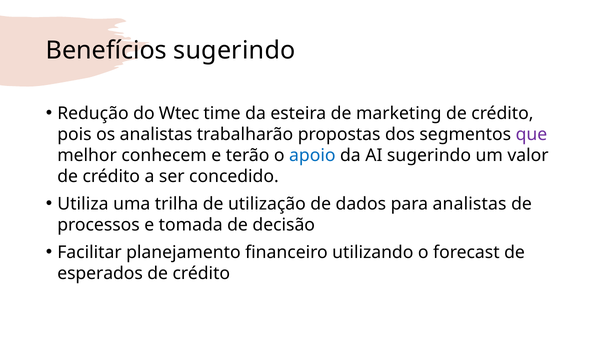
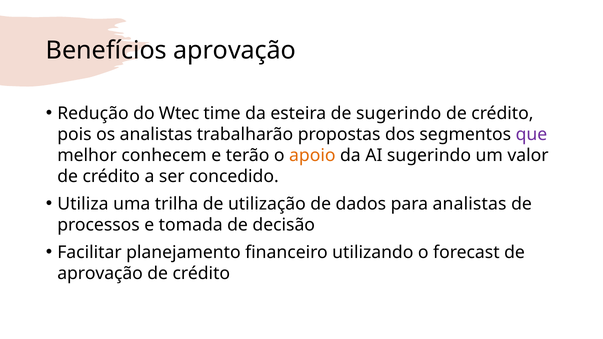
Benefícios sugerindo: sugerindo -> aprovação
de marketing: marketing -> sugerindo
apoio colour: blue -> orange
esperados at (100, 274): esperados -> aprovação
